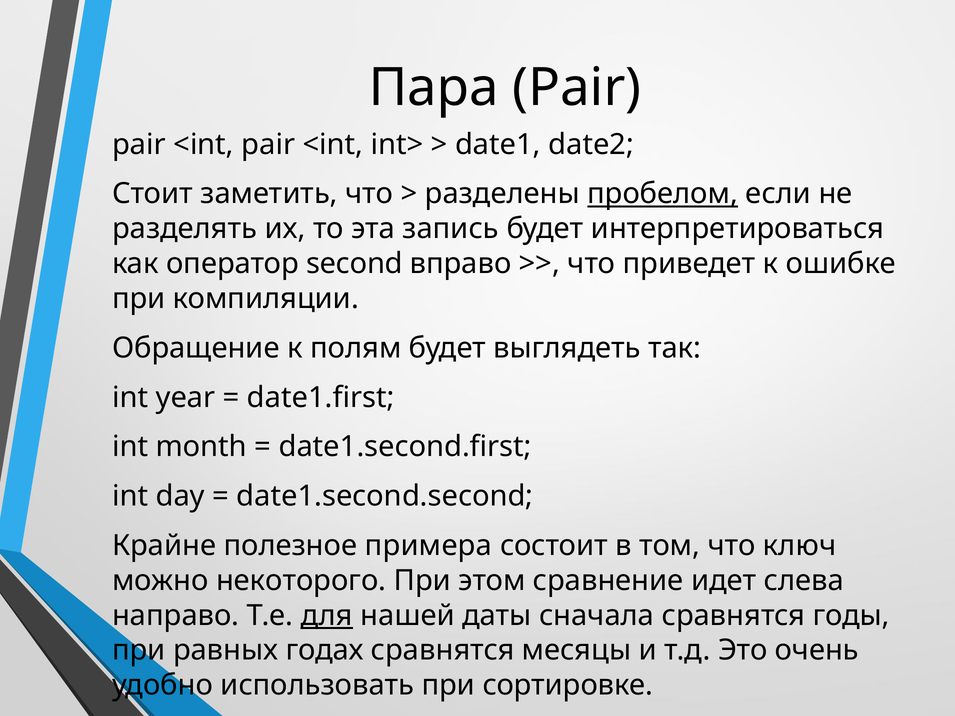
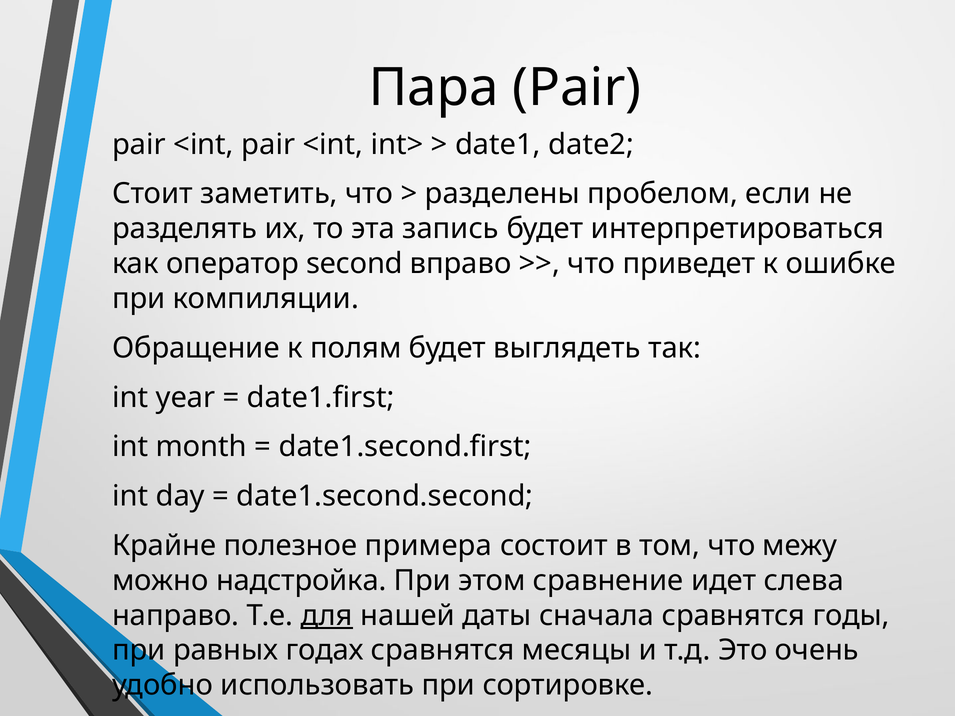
пробелом underline: present -> none
ключ: ключ -> межу
некоторого: некоторого -> надстройка
